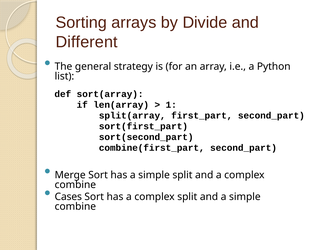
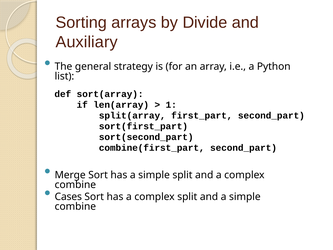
Different: Different -> Auxiliary
